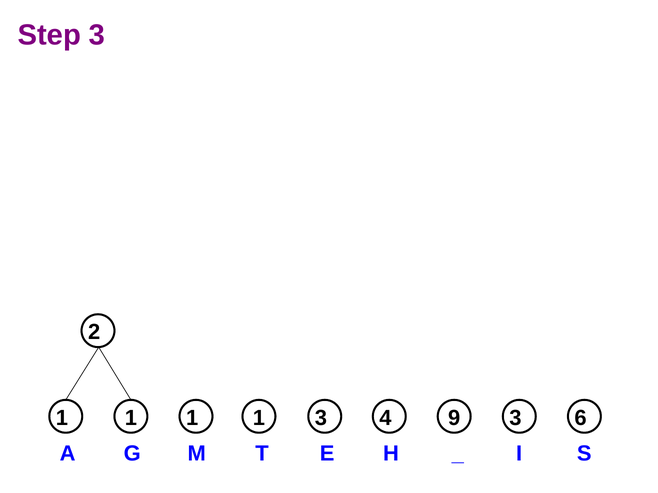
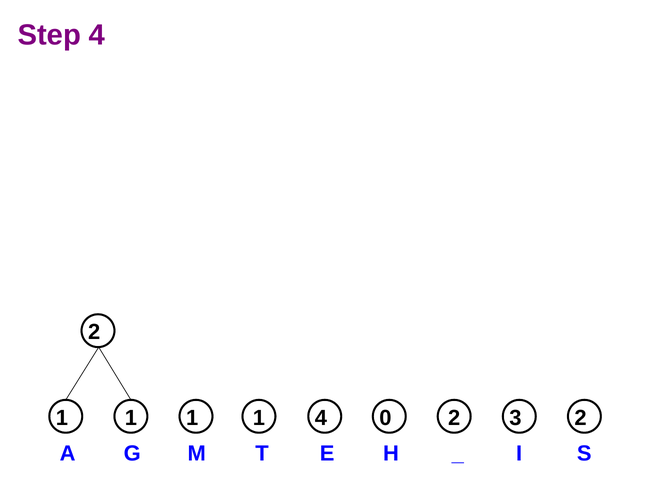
Step 3: 3 -> 4
1 3: 3 -> 4
4: 4 -> 0
1 9: 9 -> 2
3 6: 6 -> 2
